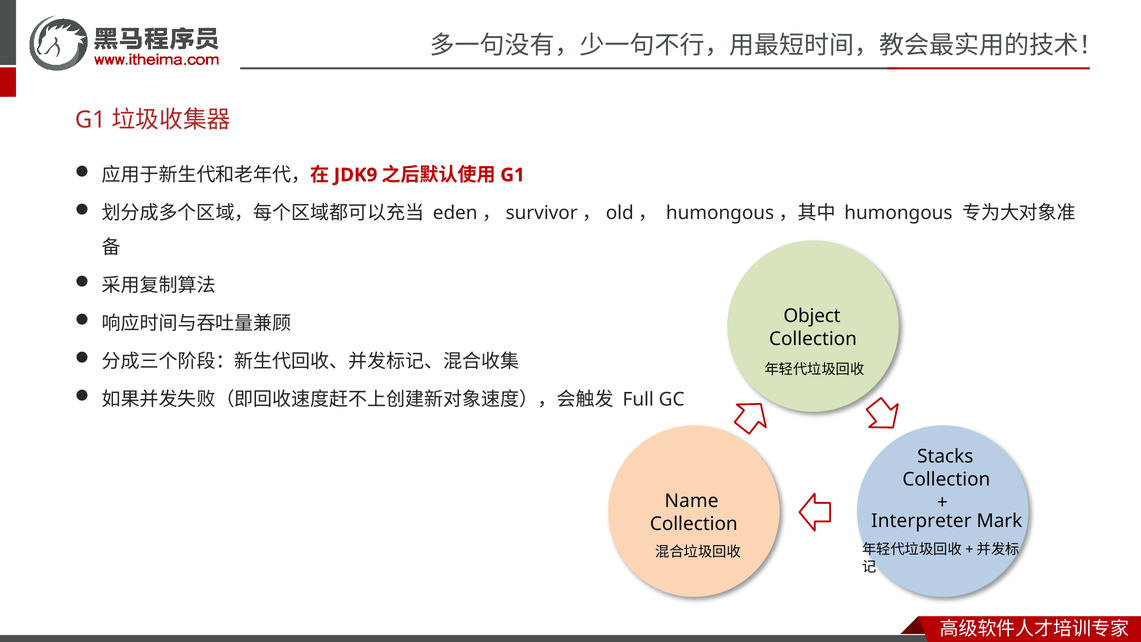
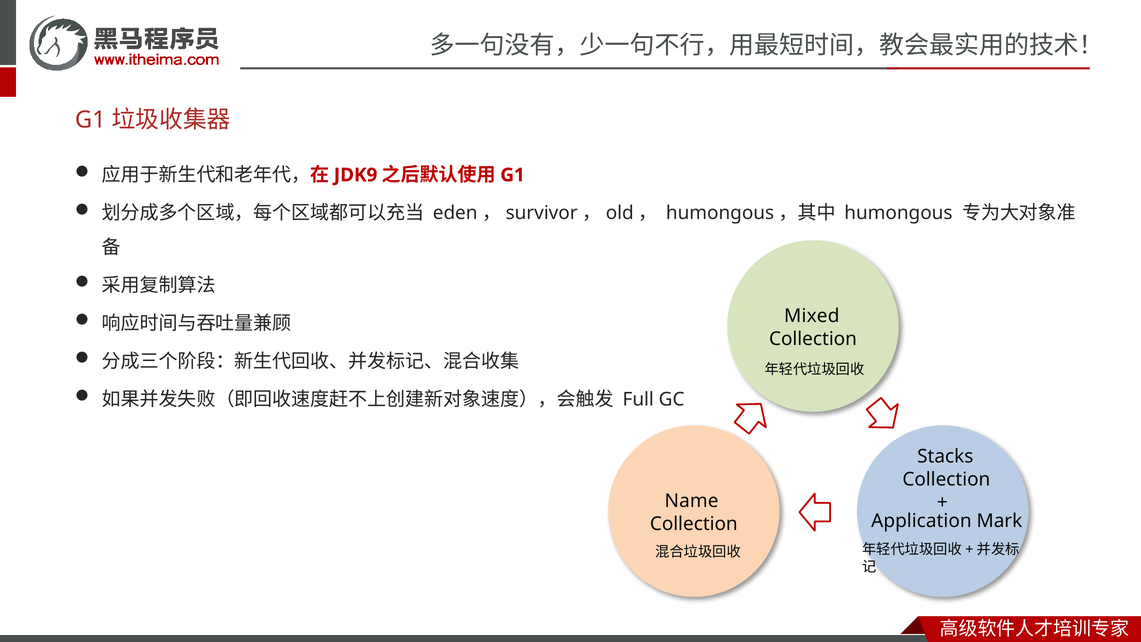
Object: Object -> Mixed
Interpreter: Interpreter -> Application
